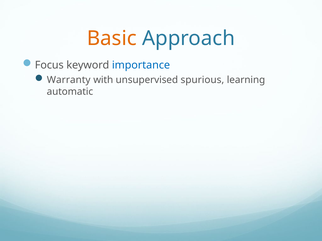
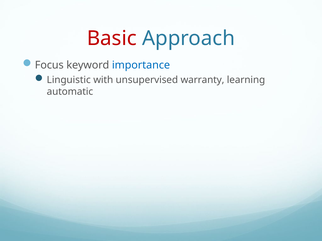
Basic colour: orange -> red
Warranty: Warranty -> Linguistic
spurious: spurious -> warranty
